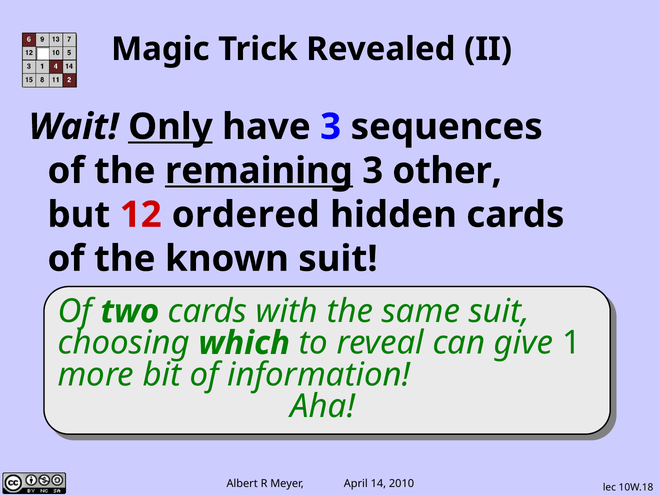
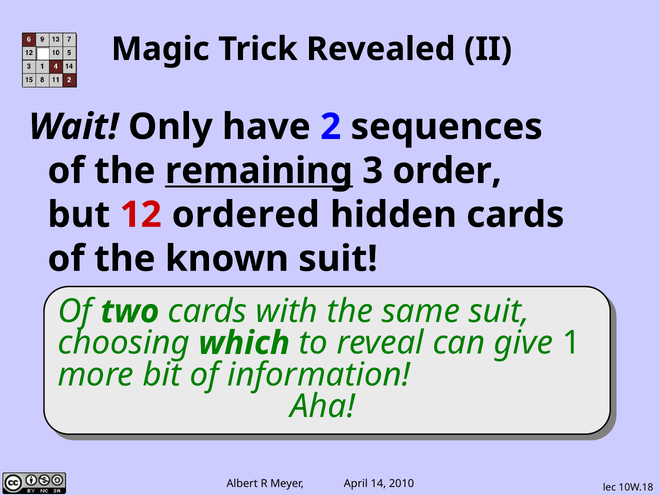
Only underline: present -> none
have 3: 3 -> 2
other: other -> order
